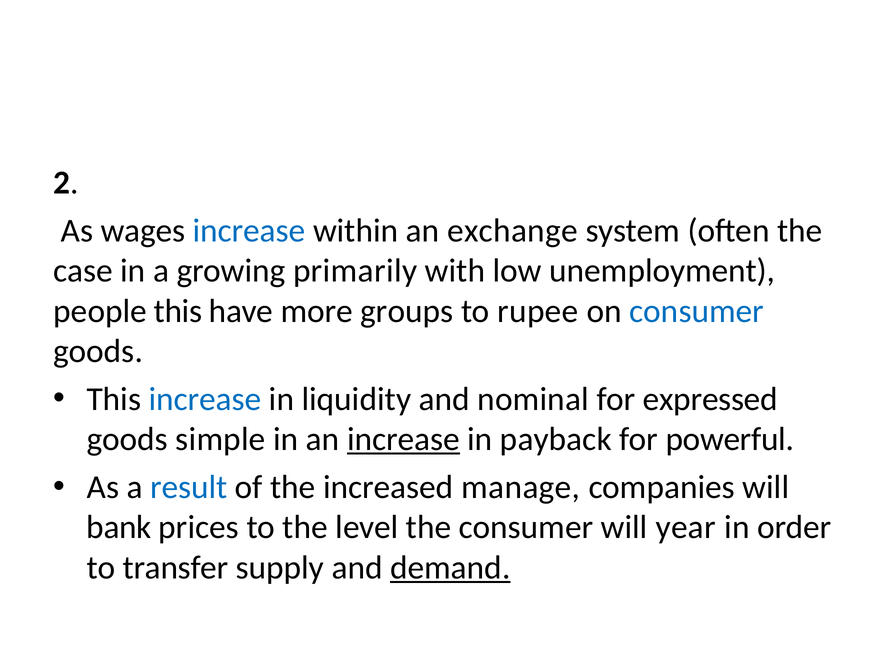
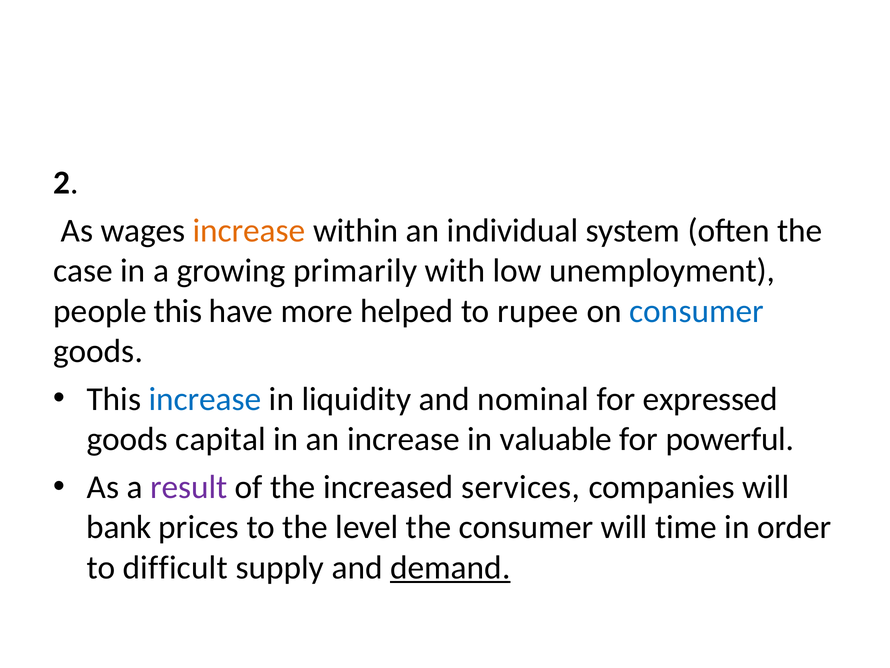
increase at (249, 231) colour: blue -> orange
exchange: exchange -> individual
groups: groups -> helped
simple: simple -> capital
increase at (403, 439) underline: present -> none
payback: payback -> valuable
result colour: blue -> purple
manage: manage -> services
year: year -> time
transfer: transfer -> difficult
